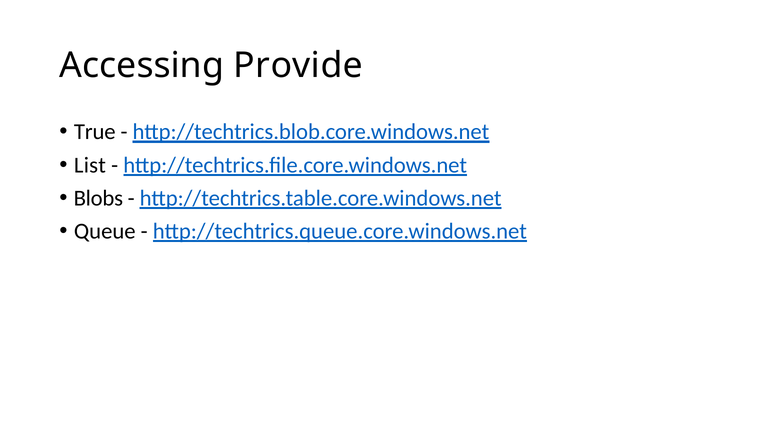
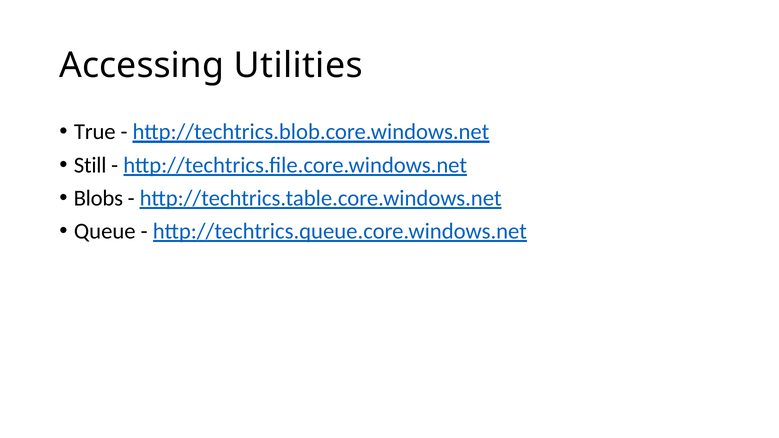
Provide: Provide -> Utilities
List: List -> Still
